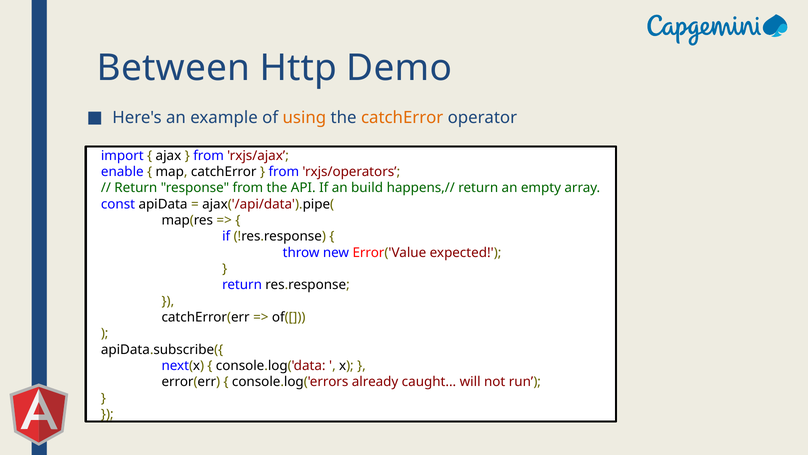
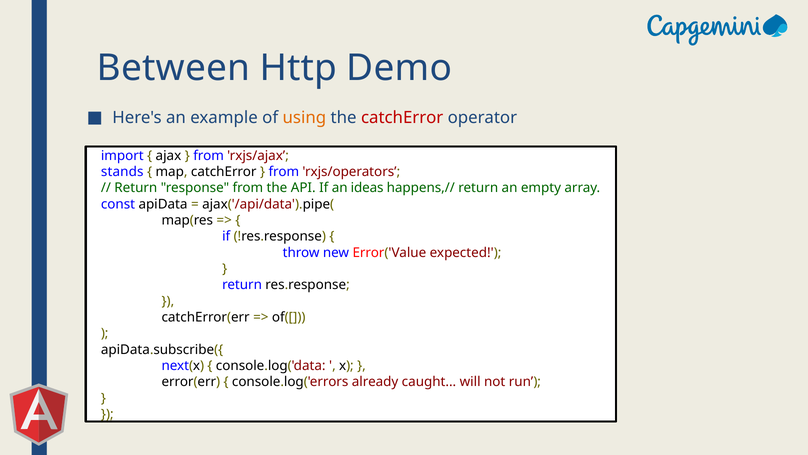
catchError at (402, 117) colour: orange -> red
enable: enable -> stands
build: build -> ideas
